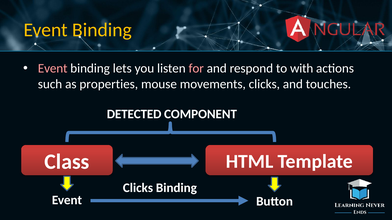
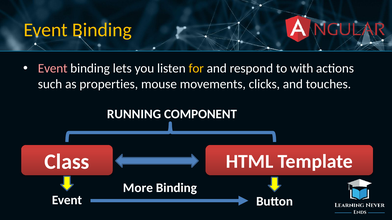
for colour: pink -> yellow
DETECTED: DETECTED -> RUNNING
Clicks at (138, 188): Clicks -> More
